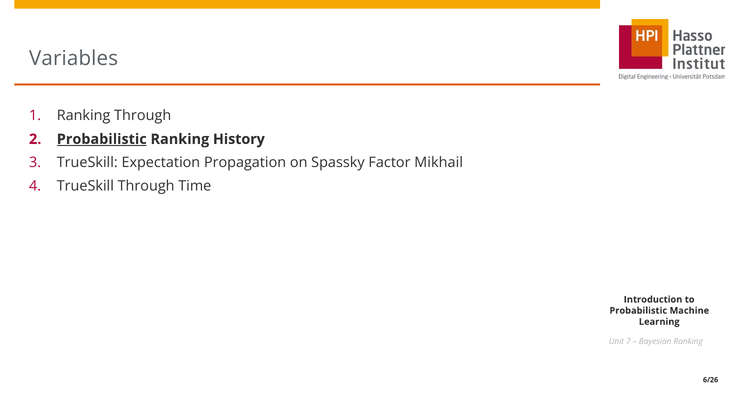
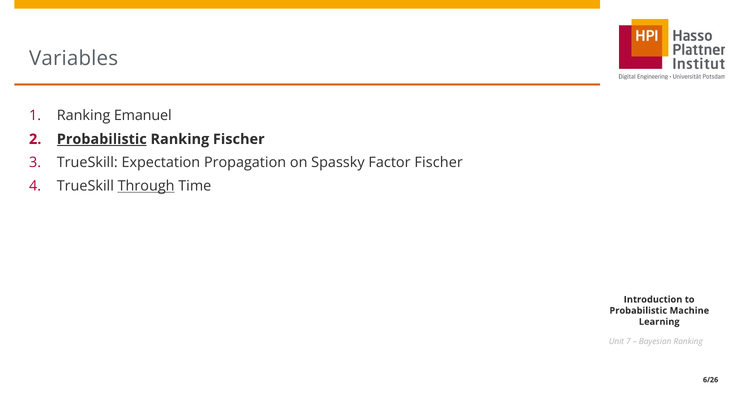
Ranking Through: Through -> Emanuel
Ranking History: History -> Fischer
Factor Mikhail: Mikhail -> Fischer
Through at (146, 186) underline: none -> present
